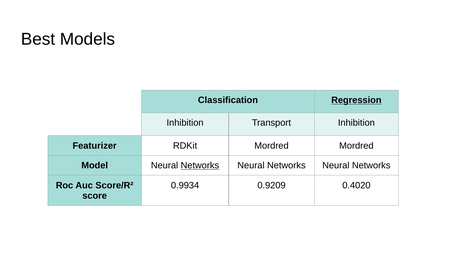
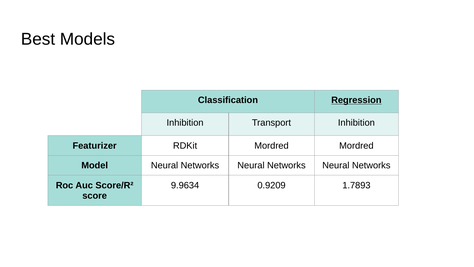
Networks at (200, 165) underline: present -> none
0.9934: 0.9934 -> 9.9634
0.4020: 0.4020 -> 1.7893
